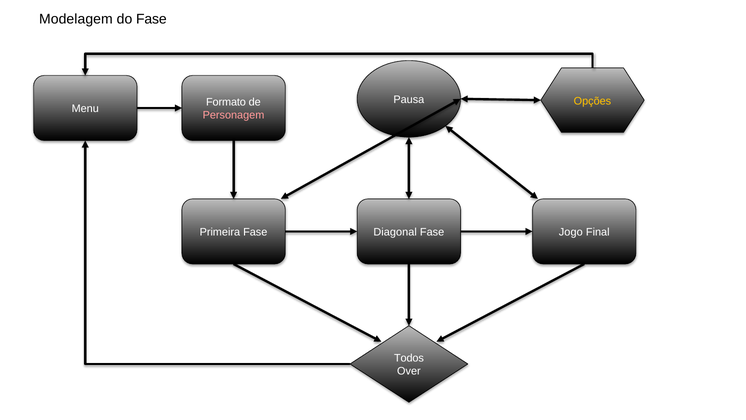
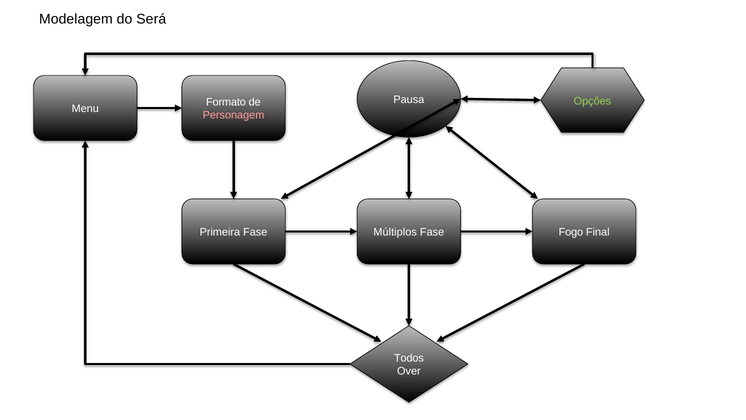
do Fase: Fase -> Será
Opções colour: yellow -> light green
Diagonal: Diagonal -> Múltiplos
Jogo: Jogo -> Fogo
